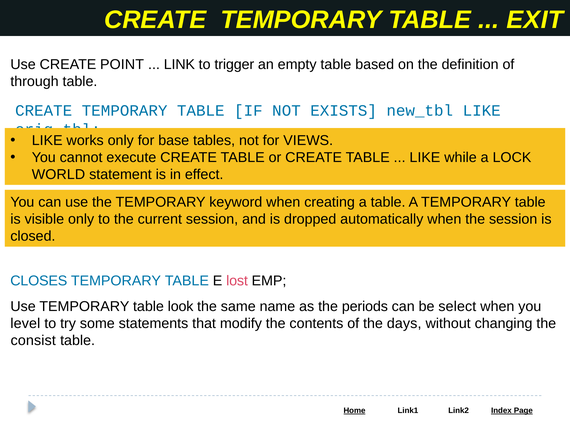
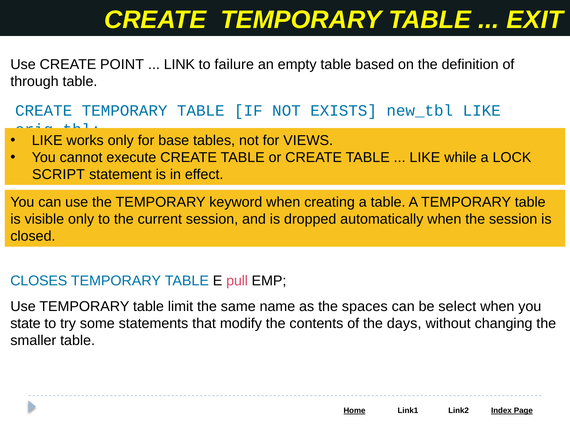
trigger: trigger -> failure
WORLD: WORLD -> SCRIPT
lost: lost -> pull
look: look -> limit
periods: periods -> spaces
level: level -> state
consist: consist -> smaller
